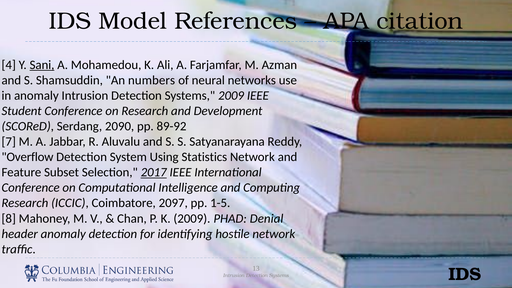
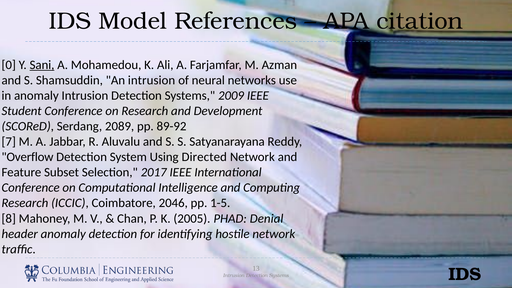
4: 4 -> 0
An numbers: numbers -> intrusion
2090: 2090 -> 2089
Statistics: Statistics -> Directed
2017 underline: present -> none
2097: 2097 -> 2046
K 2009: 2009 -> 2005
